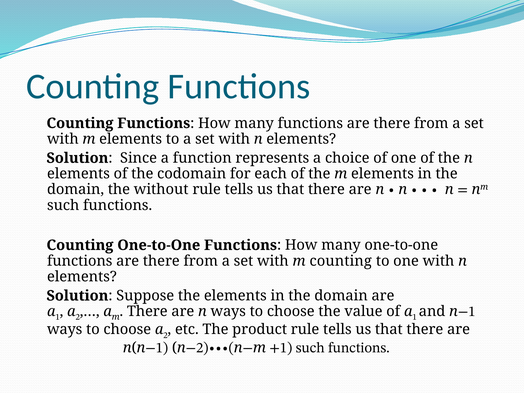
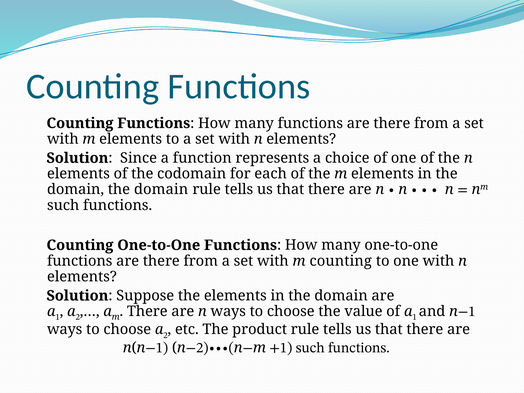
domain the without: without -> domain
